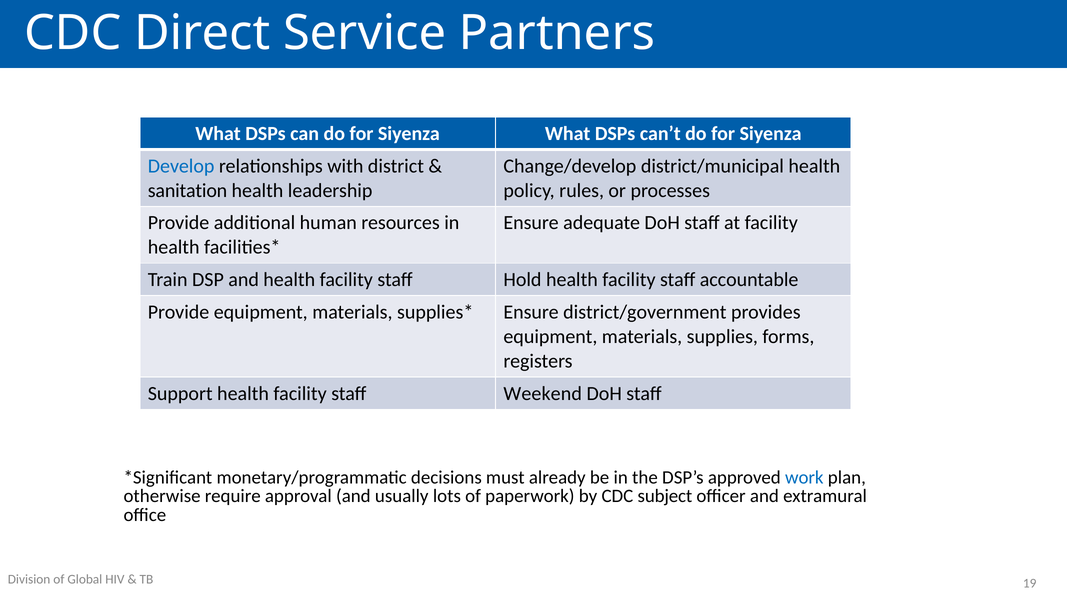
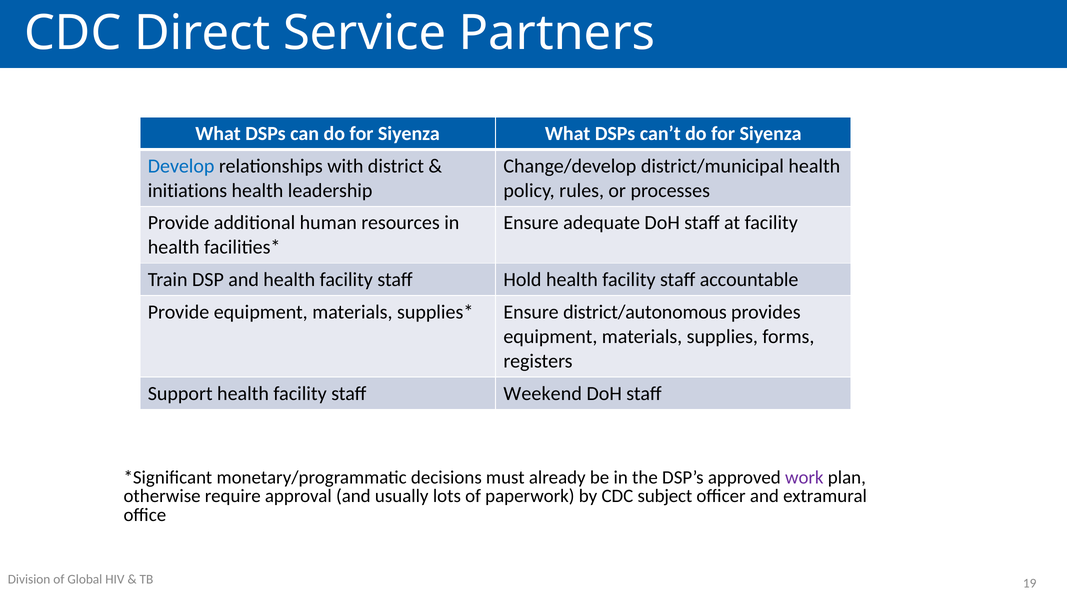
sanitation: sanitation -> initiations
district/government: district/government -> district/autonomous
work colour: blue -> purple
